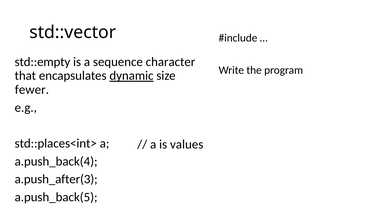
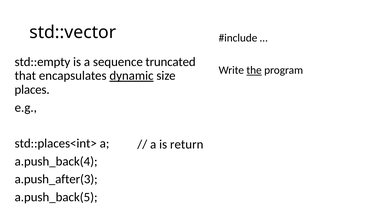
character: character -> truncated
the underline: none -> present
fewer: fewer -> places
values: values -> return
